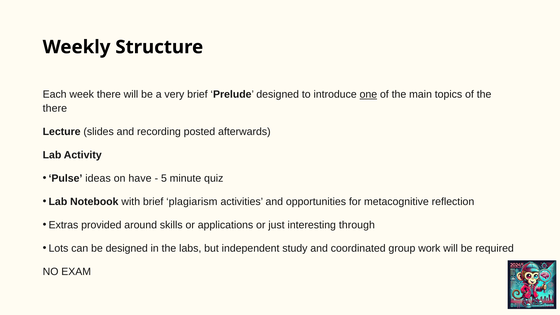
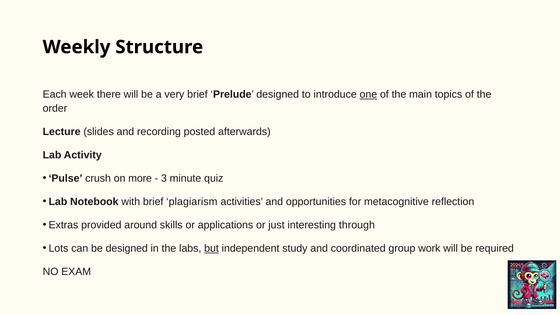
there at (55, 108): there -> order
ideas: ideas -> crush
have: have -> more
5: 5 -> 3
but underline: none -> present
